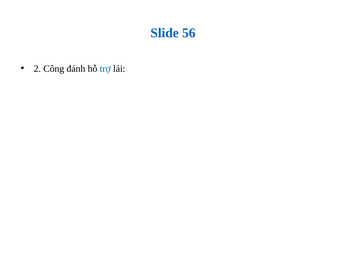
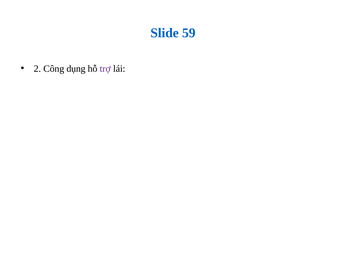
56: 56 -> 59
đánh: đánh -> dụng
trợ colour: blue -> purple
